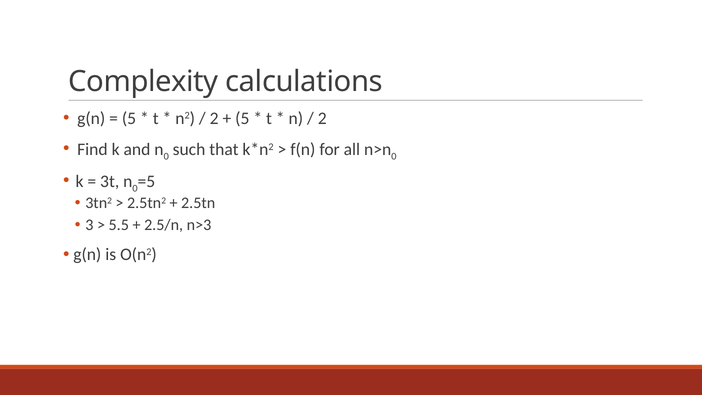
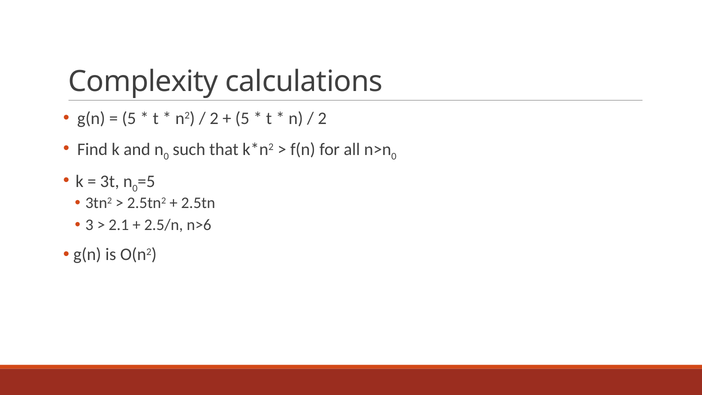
5.5: 5.5 -> 2.1
n>3: n>3 -> n>6
